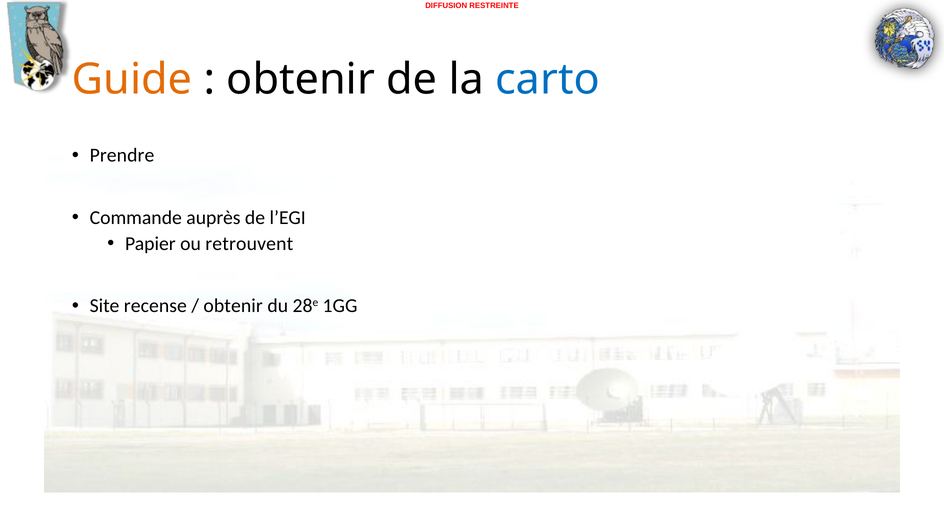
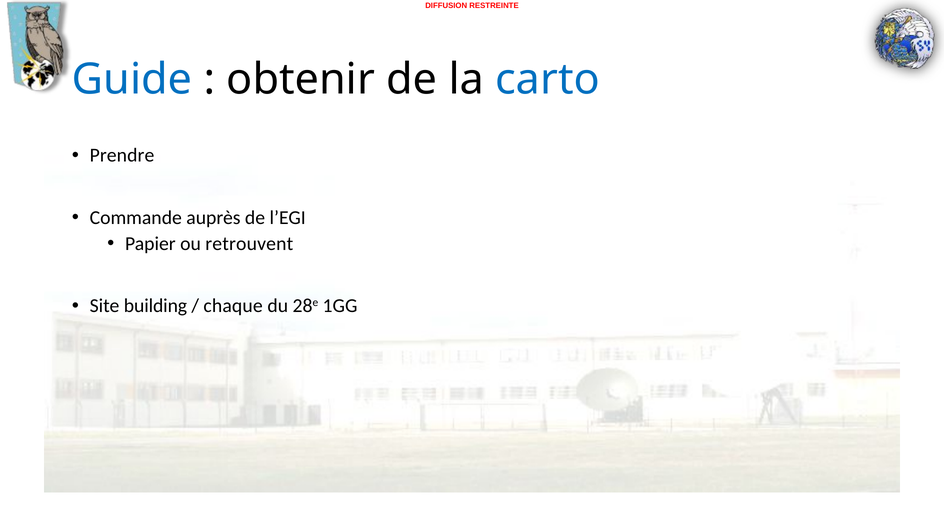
Guide colour: orange -> blue
recense: recense -> building
obtenir at (233, 306): obtenir -> chaque
